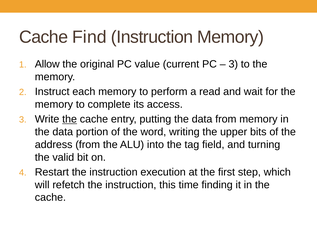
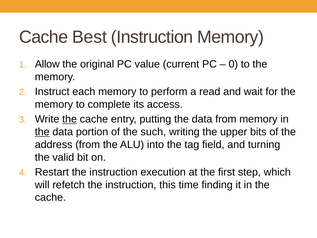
Find: Find -> Best
3 at (233, 64): 3 -> 0
the at (42, 132) underline: none -> present
word: word -> such
